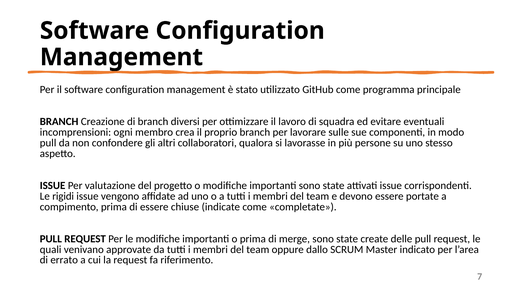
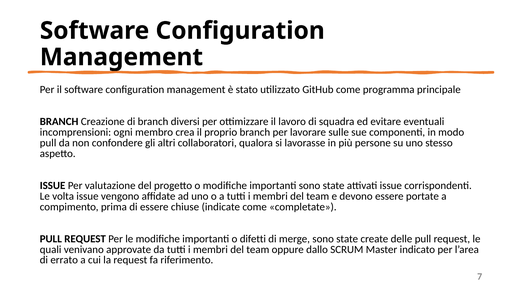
rigidi: rigidi -> volta
o prima: prima -> difetti
